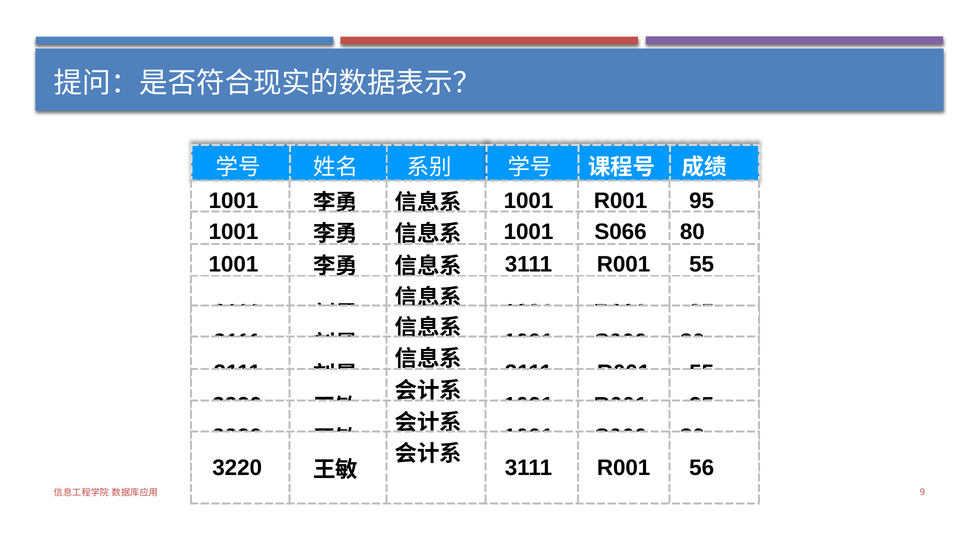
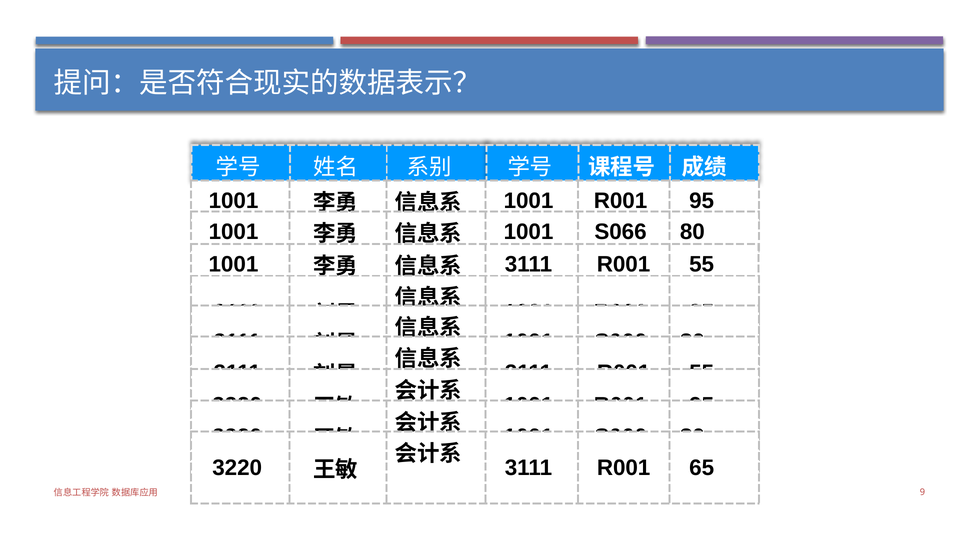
56: 56 -> 65
